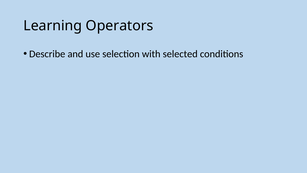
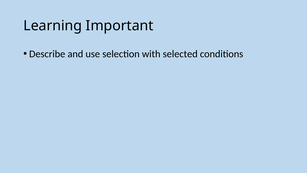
Operators: Operators -> Important
